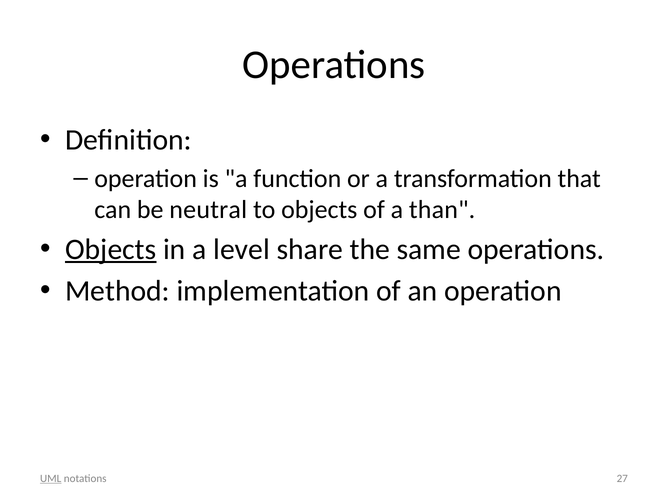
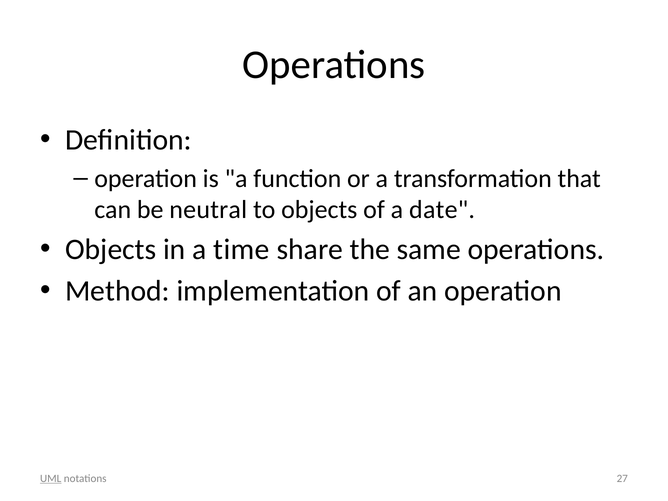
than: than -> date
Objects at (111, 249) underline: present -> none
level: level -> time
